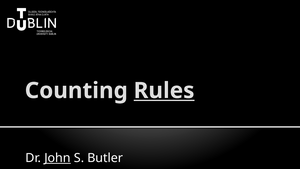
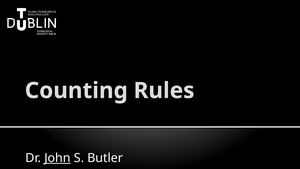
Rules underline: present -> none
